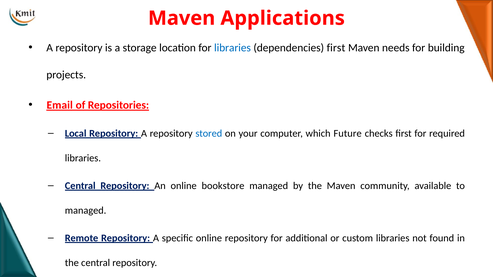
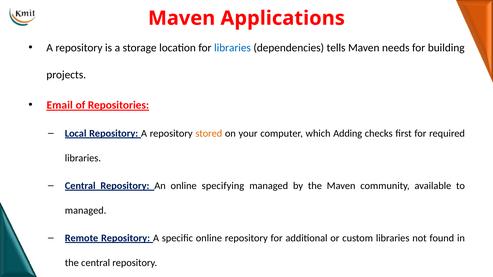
dependencies first: first -> tells
stored colour: blue -> orange
Future: Future -> Adding
bookstore: bookstore -> specifying
